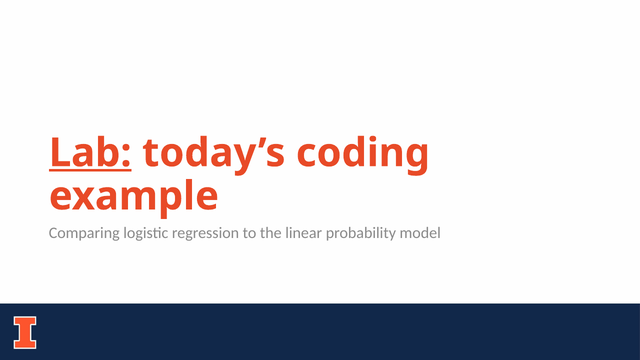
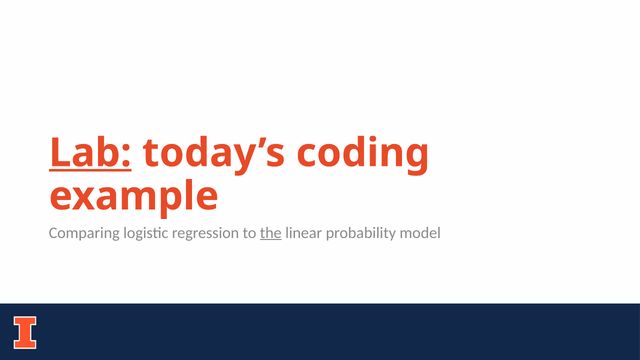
the underline: none -> present
